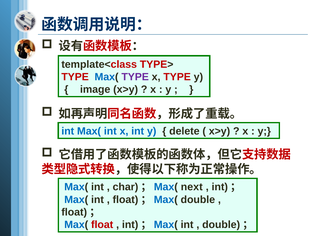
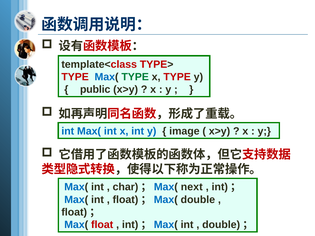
TYPE at (135, 77) colour: purple -> green
image: image -> public
delete: delete -> image
